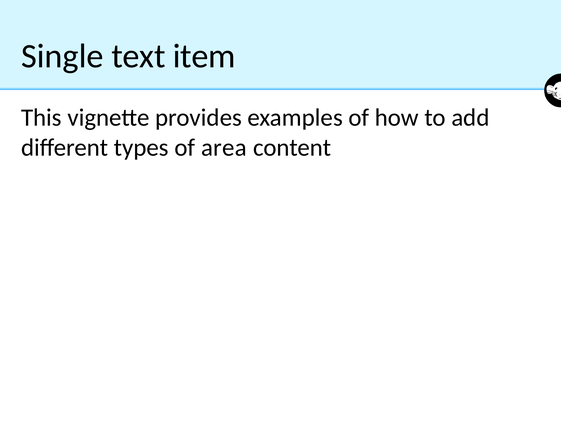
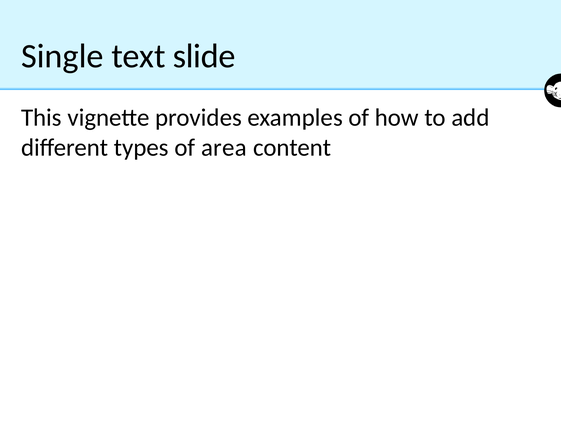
item: item -> slide
